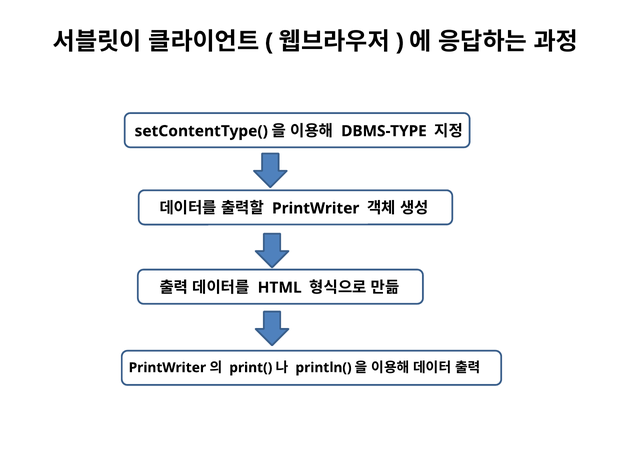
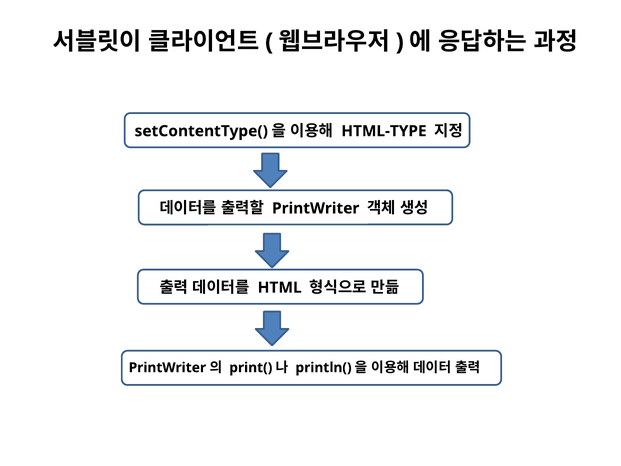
DBMS-TYPE: DBMS-TYPE -> HTML-TYPE
